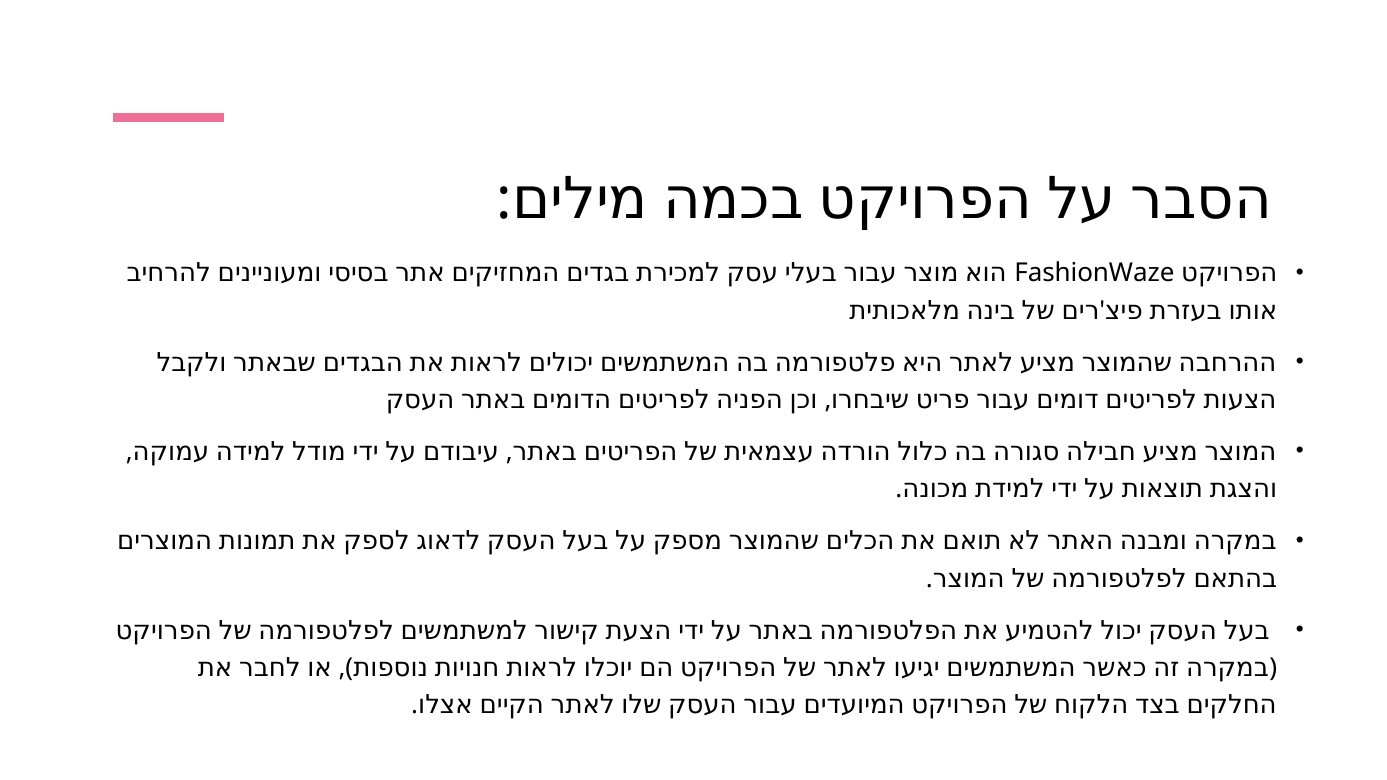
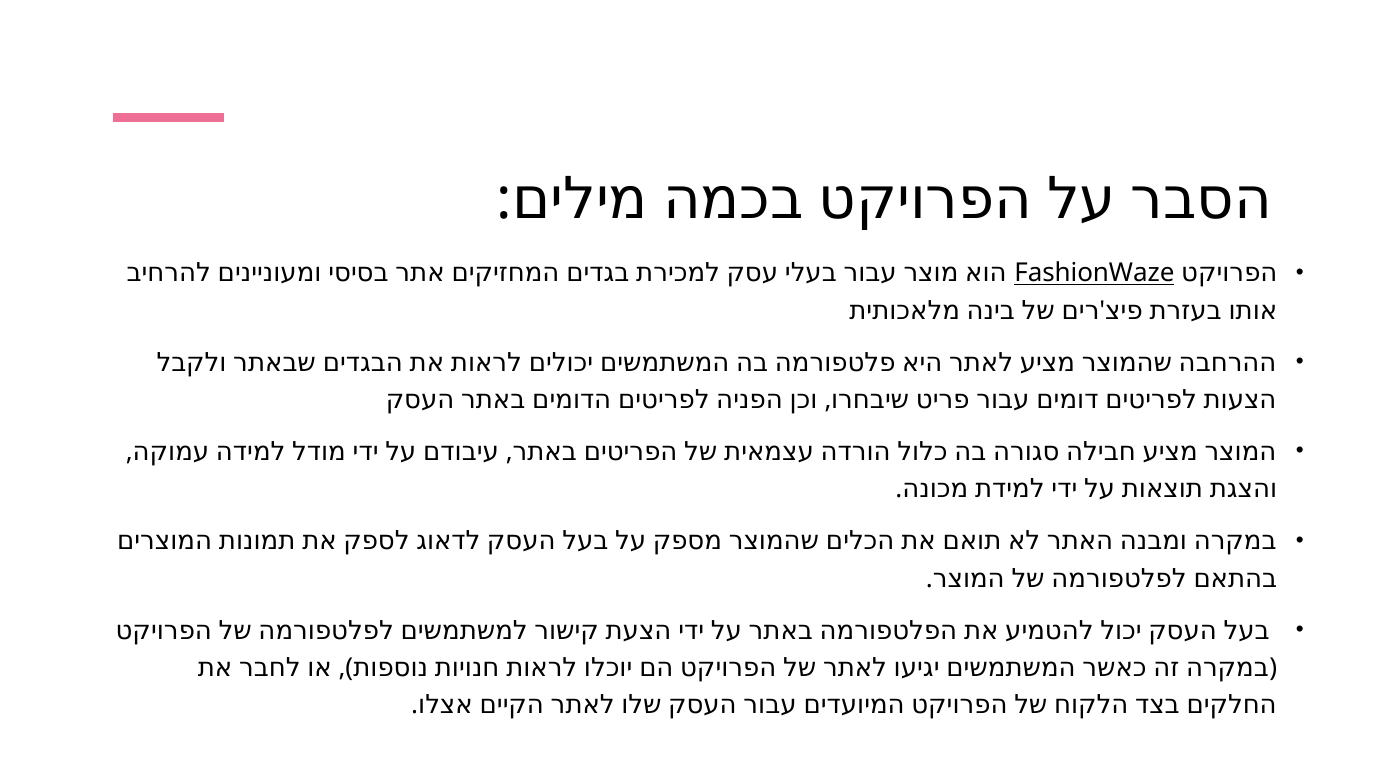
FashionWaze underline: none -> present
